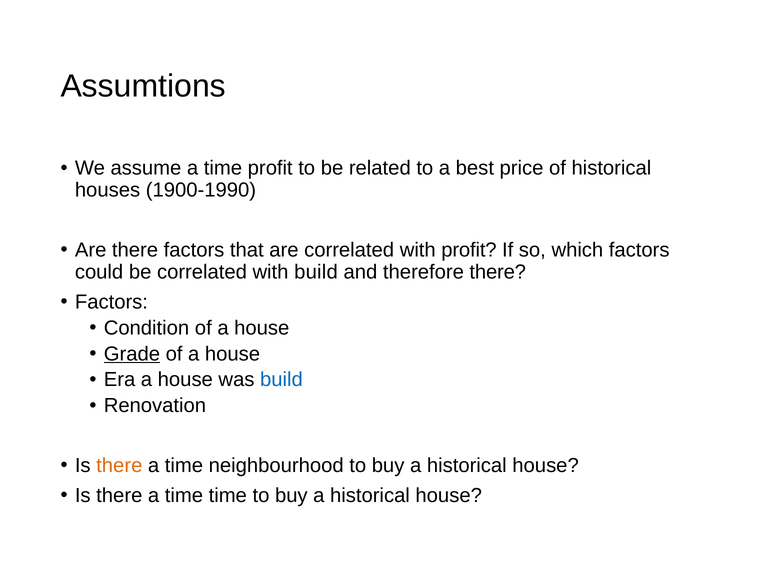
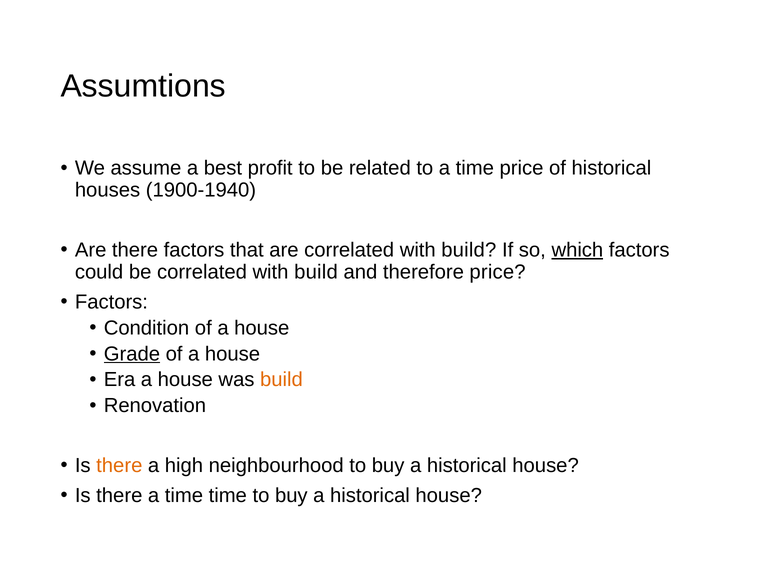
assume a time: time -> best
to a best: best -> time
1900-1990: 1900-1990 -> 1900-1940
are correlated with profit: profit -> build
which underline: none -> present
therefore there: there -> price
build at (281, 380) colour: blue -> orange
time at (184, 465): time -> high
